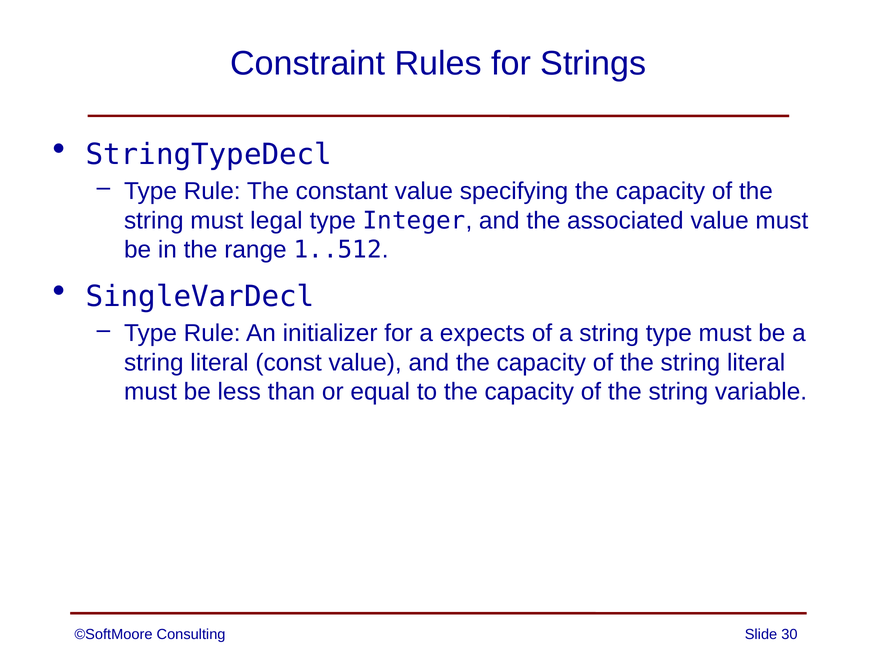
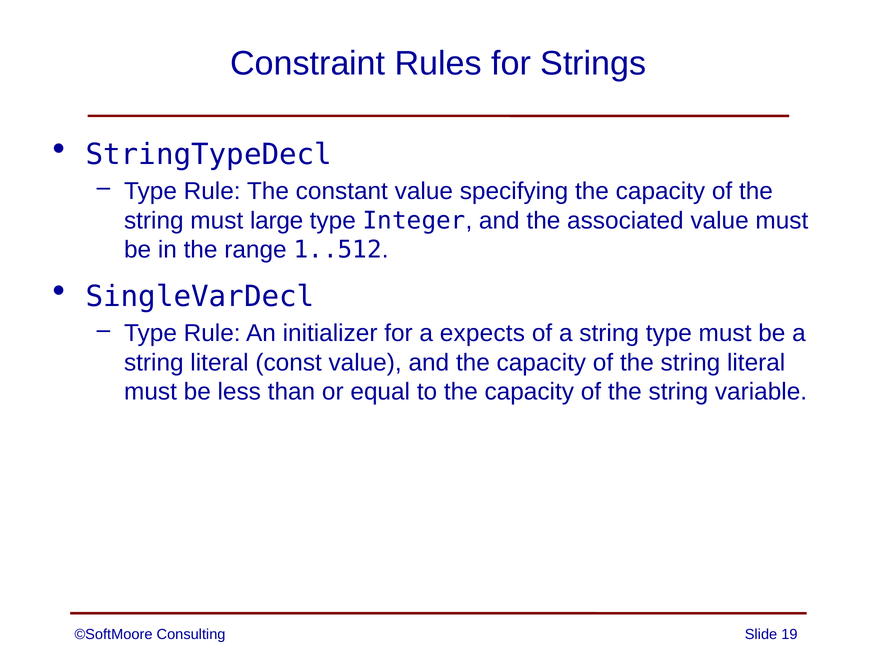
legal: legal -> large
30: 30 -> 19
